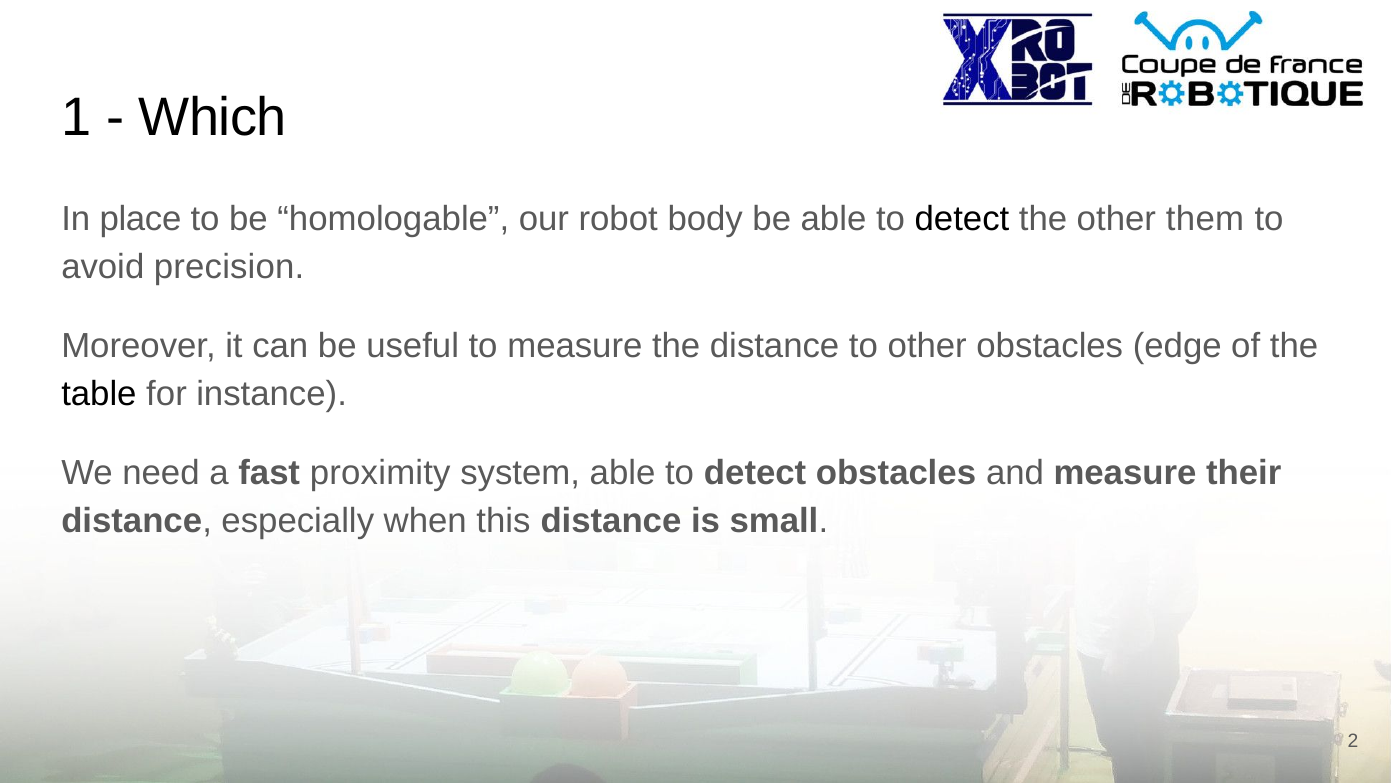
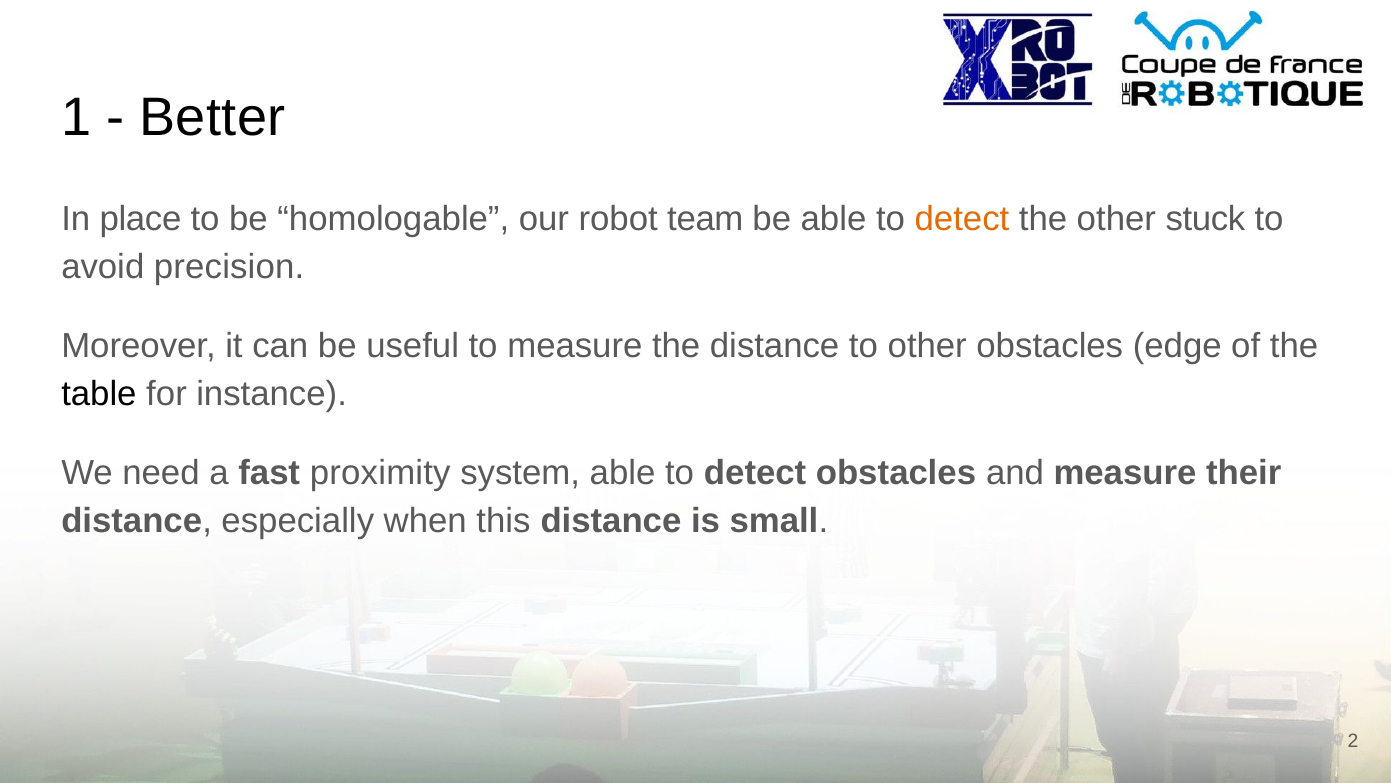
Which: Which -> Better
body: body -> team
detect at (962, 219) colour: black -> orange
them: them -> stuck
